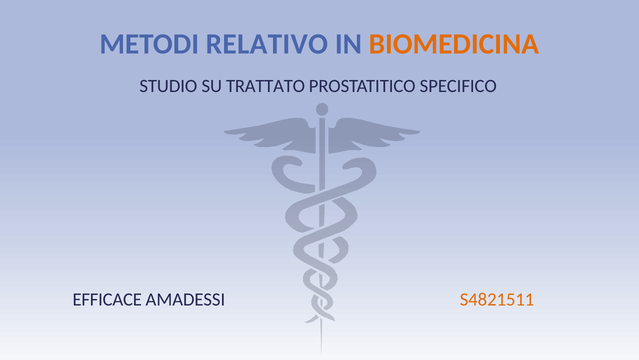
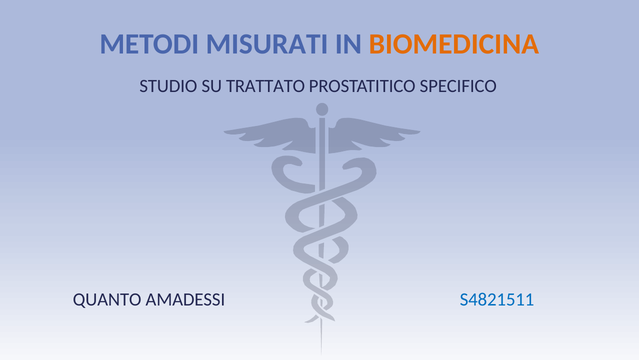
RELATIVO: RELATIVO -> MISURATI
EFFICACE: EFFICACE -> QUANTO
S4821511 colour: orange -> blue
